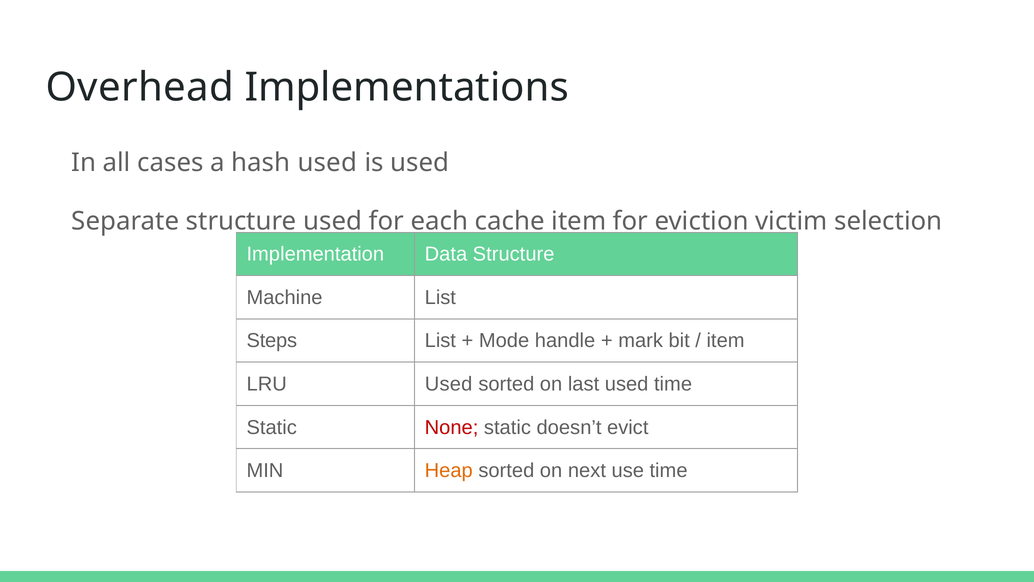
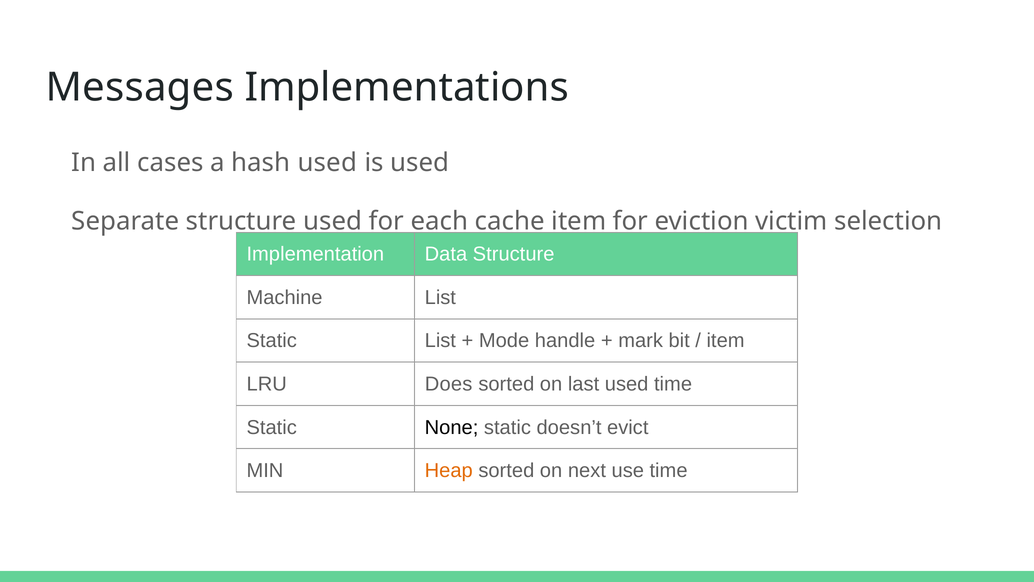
Overhead: Overhead -> Messages
Steps at (272, 341): Steps -> Static
LRU Used: Used -> Does
None colour: red -> black
